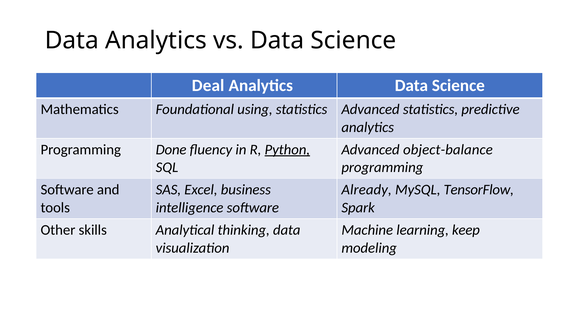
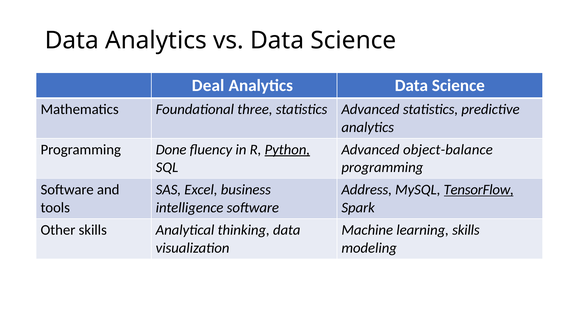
using: using -> three
Already: Already -> Address
TensorFlow underline: none -> present
learning keep: keep -> skills
